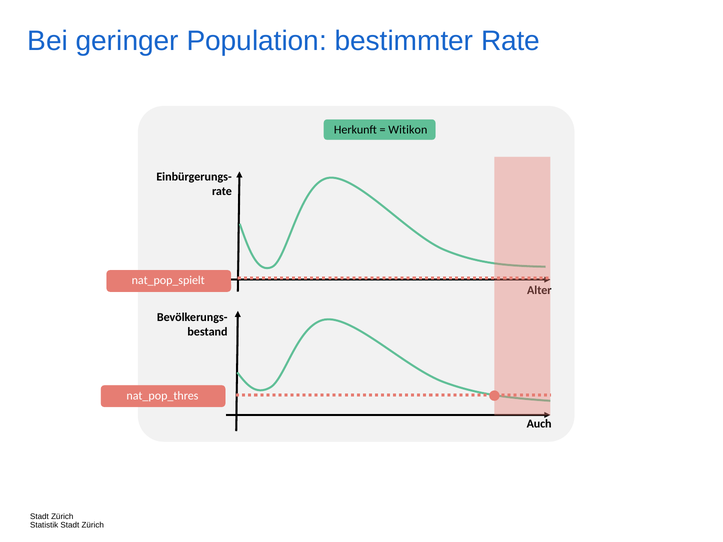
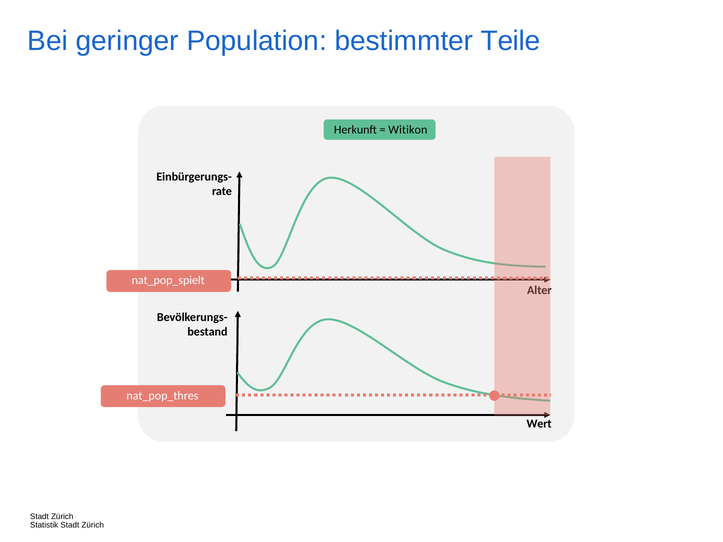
bestimmter Rate: Rate -> Teile
Auch: Auch -> Wert
